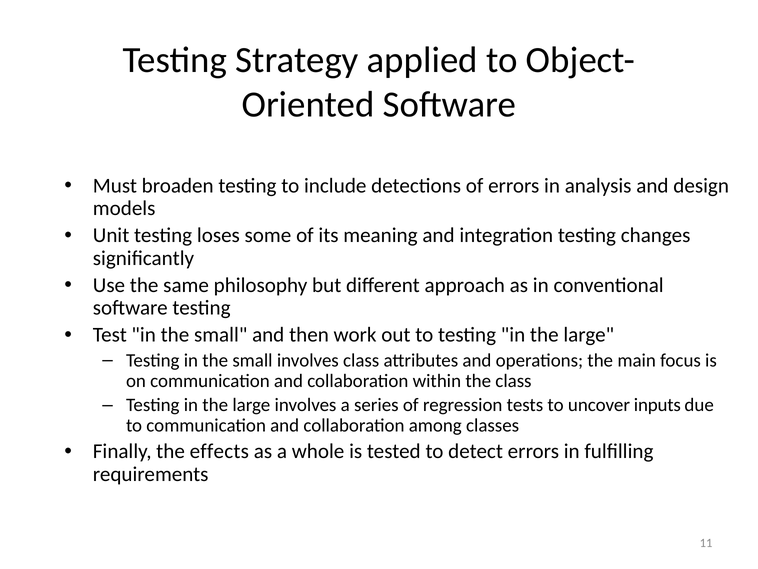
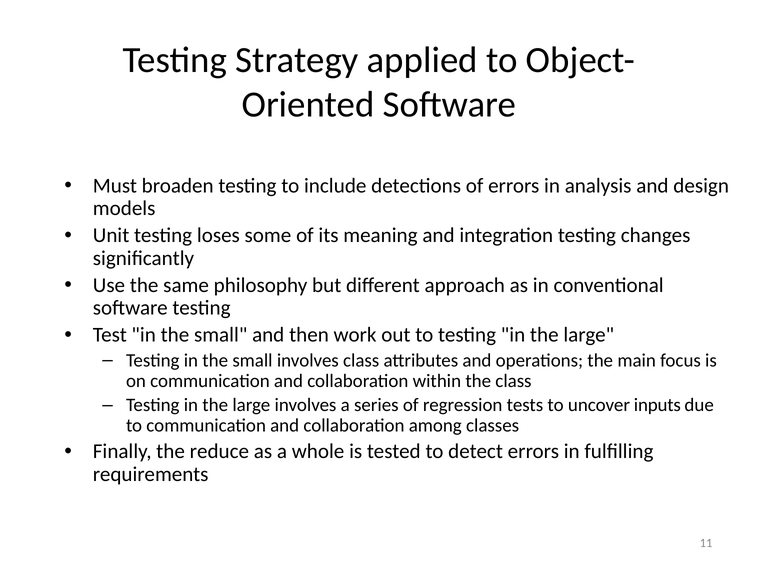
effects: effects -> reduce
